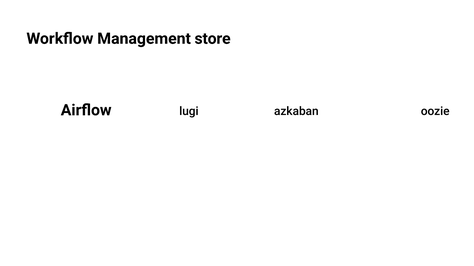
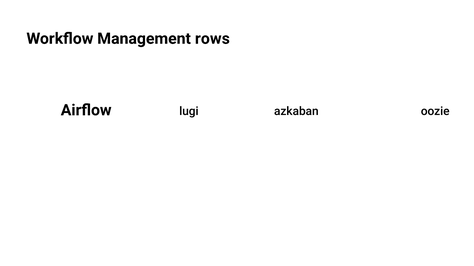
store: store -> rows
